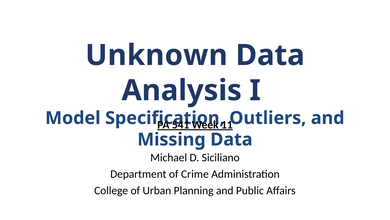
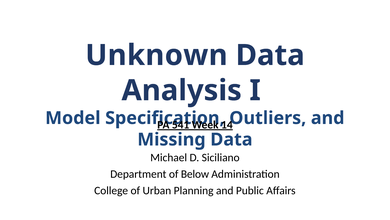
11: 11 -> 14
Crime: Crime -> Below
